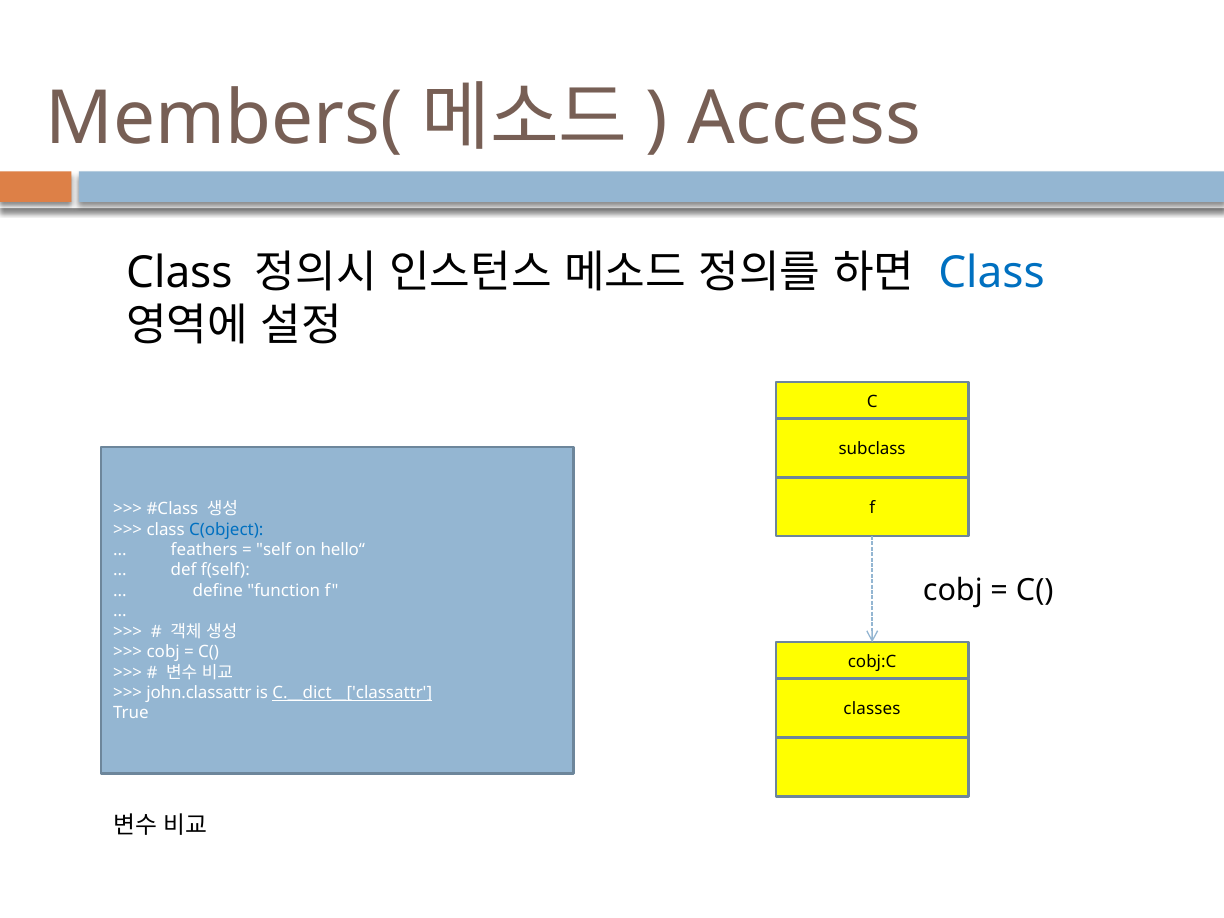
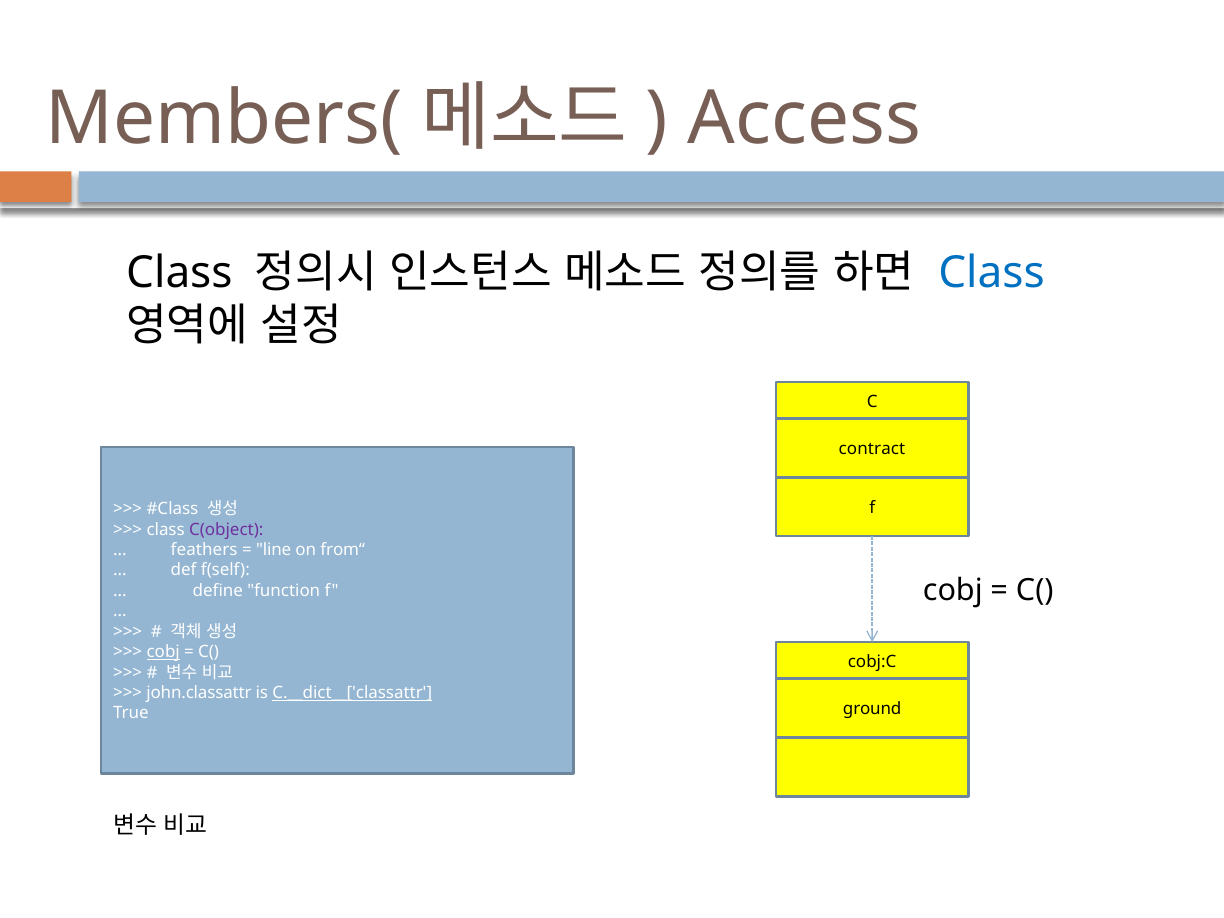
subclass: subclass -> contract
C(object colour: blue -> purple
self: self -> line
hello“: hello“ -> from“
cobj at (163, 652) underline: none -> present
classes: classes -> ground
